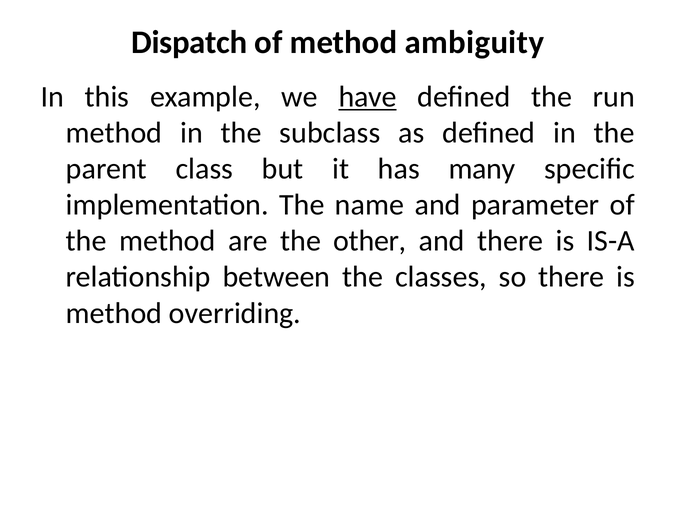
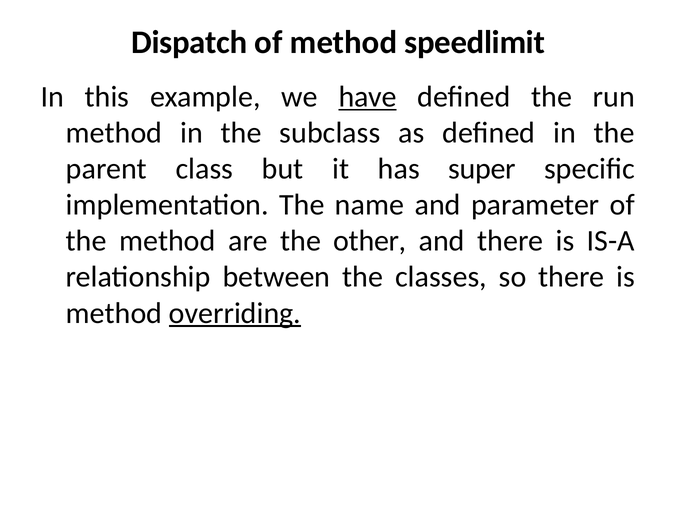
ambiguity: ambiguity -> speedlimit
many: many -> super
overriding underline: none -> present
